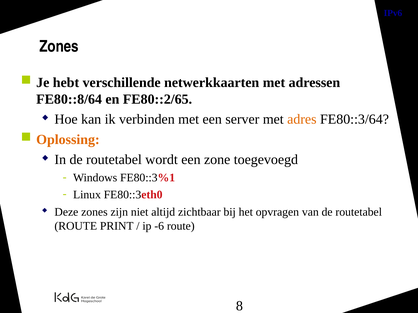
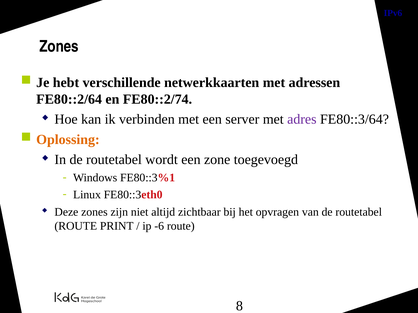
FE80::8/64: FE80::8/64 -> FE80::2/64
FE80::2/65: FE80::2/65 -> FE80::2/74
adres colour: orange -> purple
